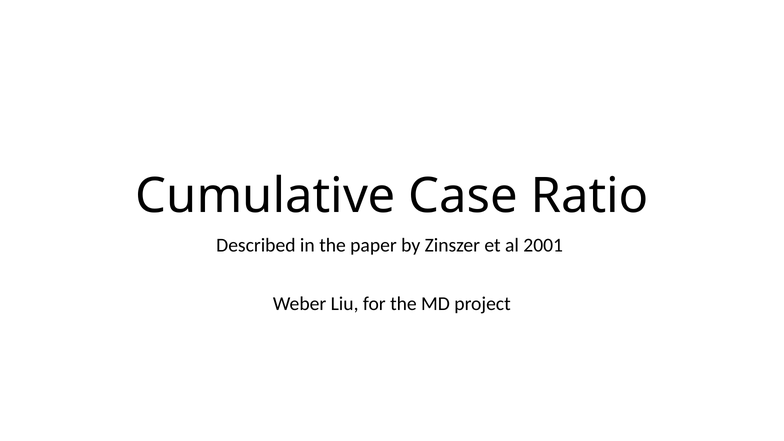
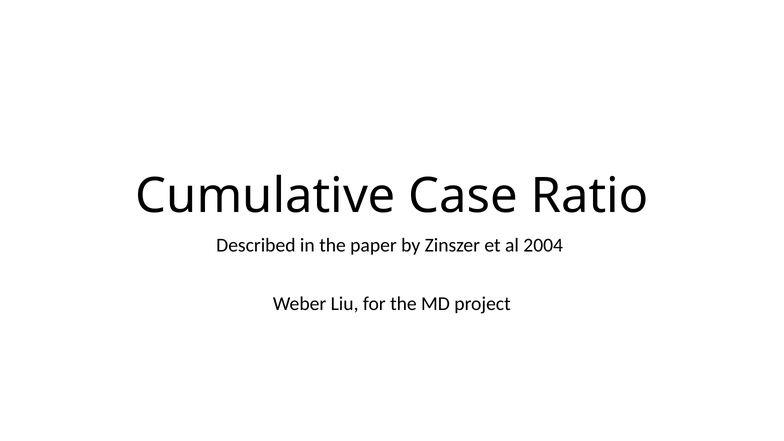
2001: 2001 -> 2004
